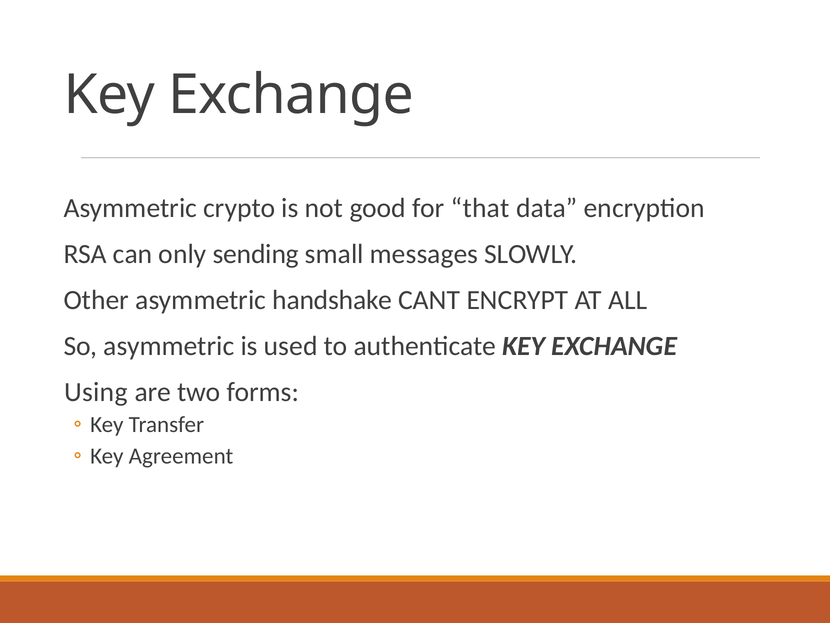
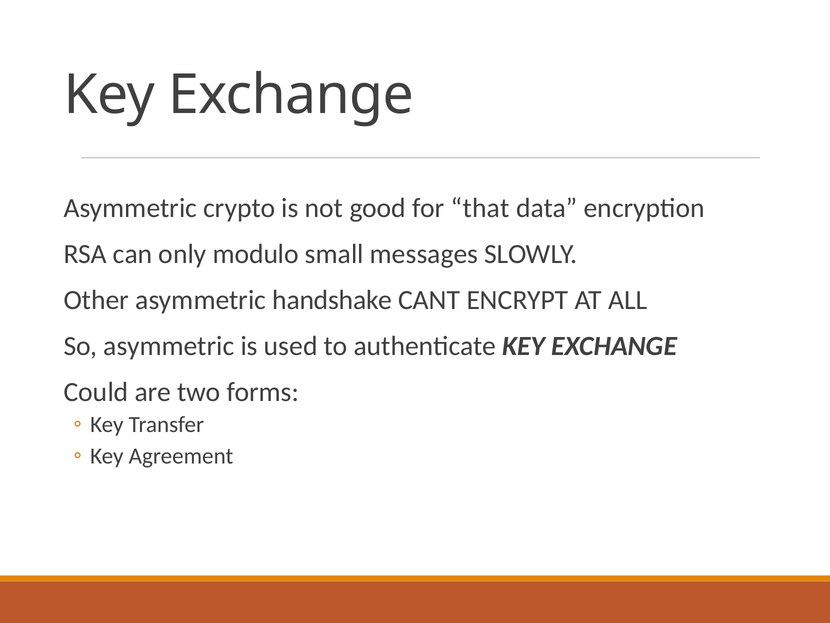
sending: sending -> modulo
Using: Using -> Could
